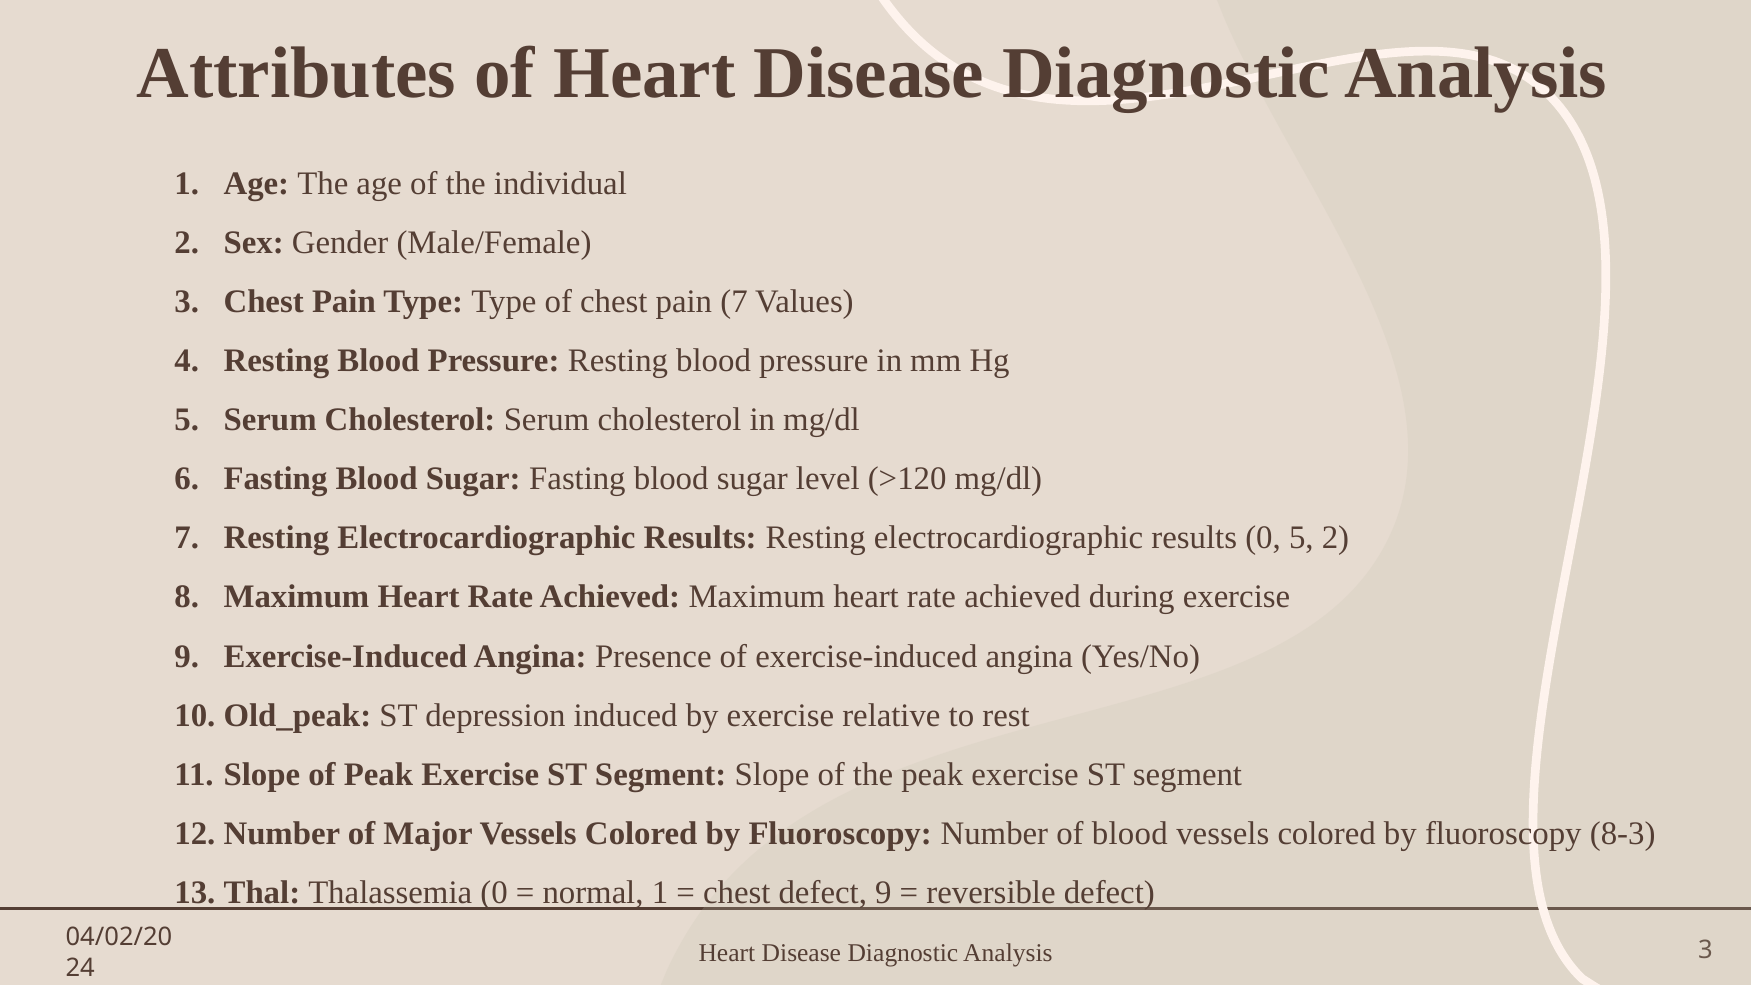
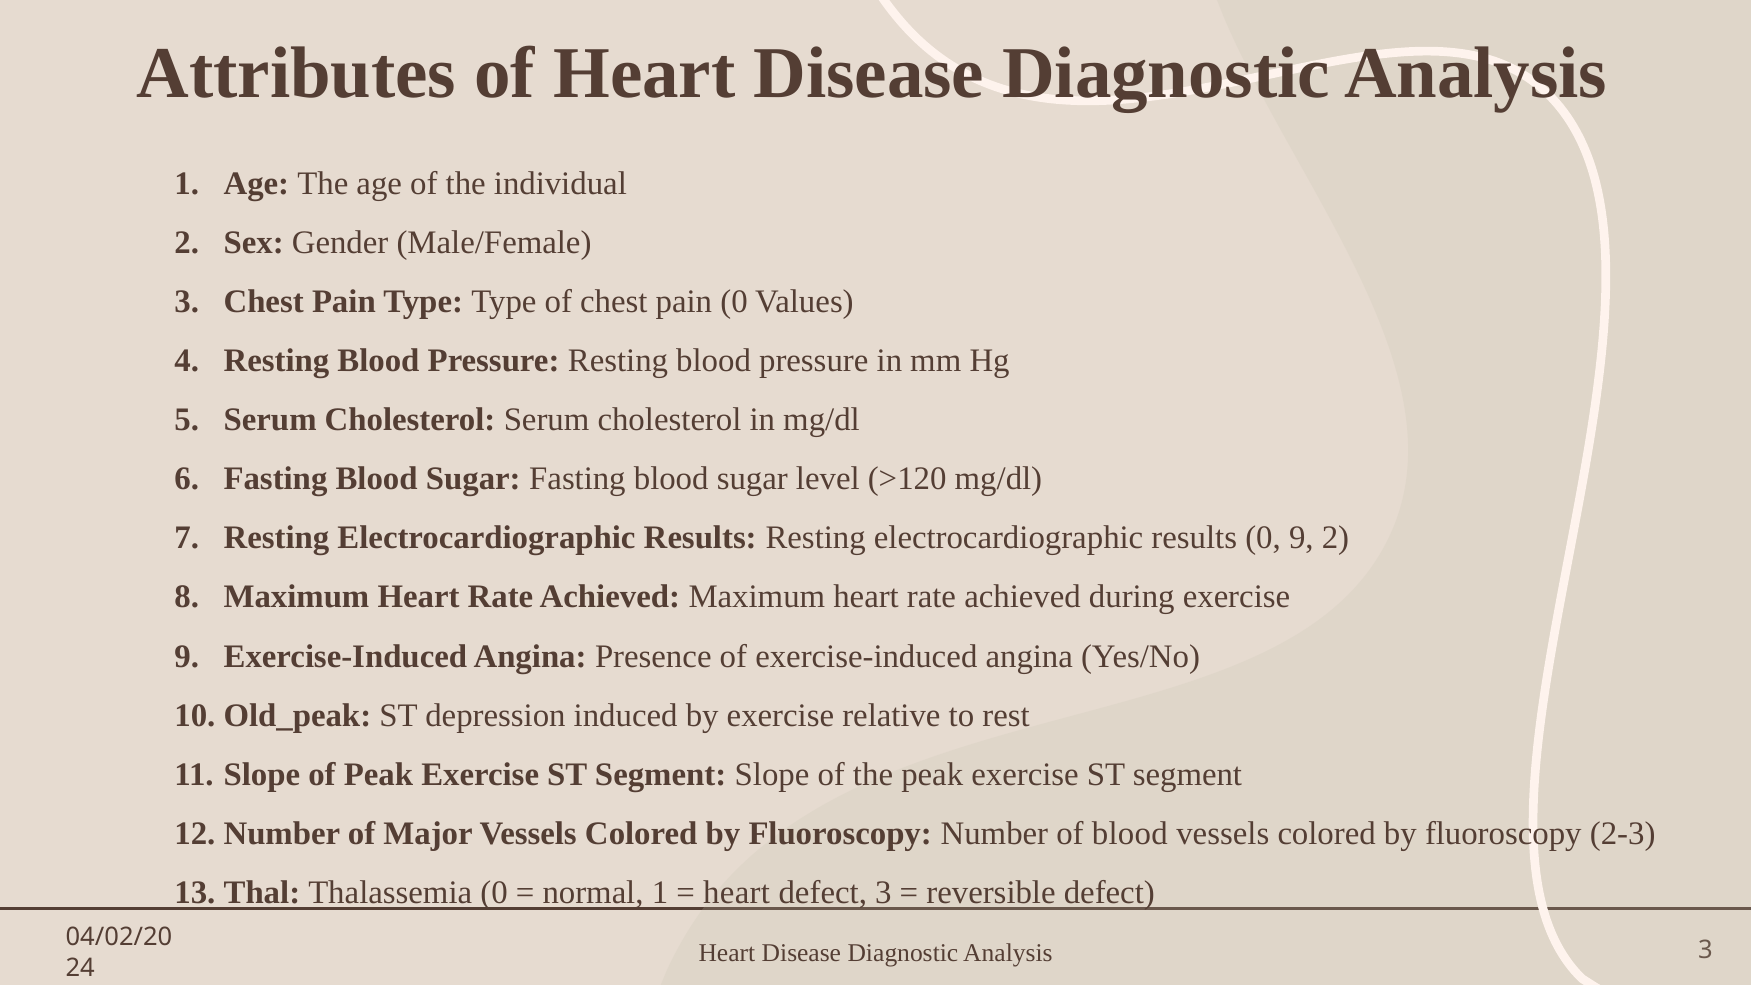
pain 7: 7 -> 0
0 5: 5 -> 9
8-3: 8-3 -> 2-3
chest at (737, 893): chest -> heart
defect 9: 9 -> 3
